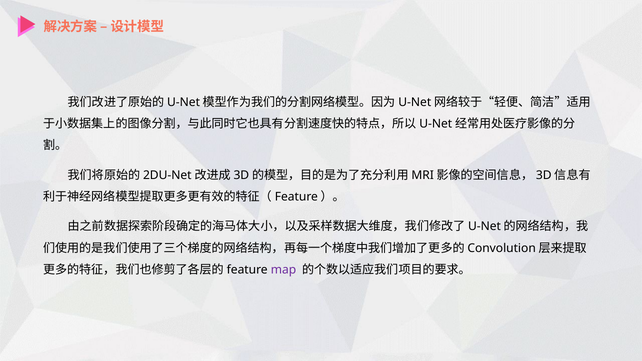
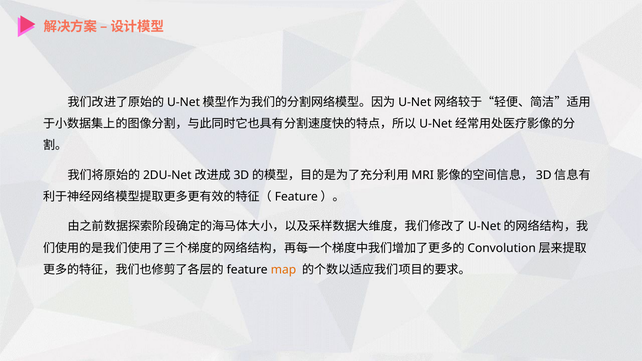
map colour: purple -> orange
